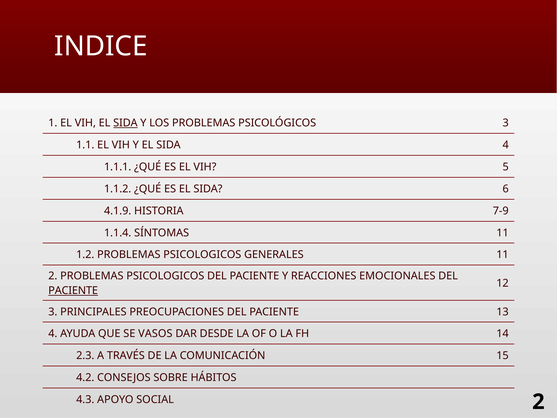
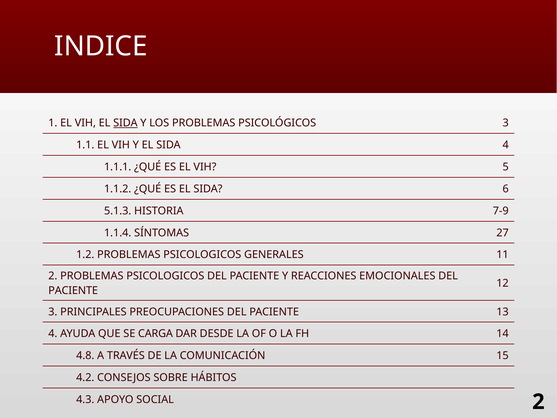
4.1.9: 4.1.9 -> 5.1.3
SÍNTOMAS 11: 11 -> 27
PACIENTE at (73, 290) underline: present -> none
VASOS: VASOS -> CARGA
2.3: 2.3 -> 4.8
